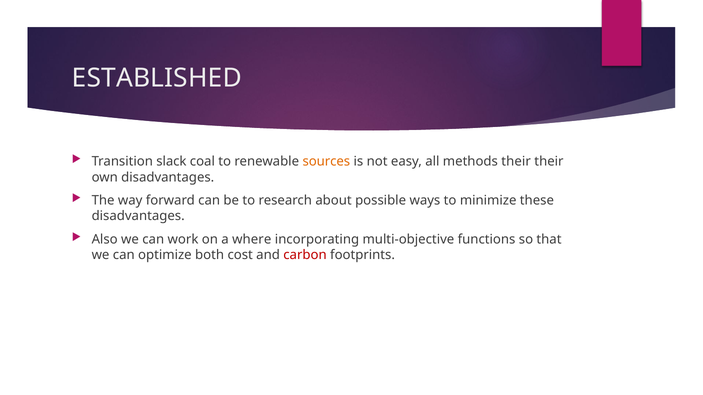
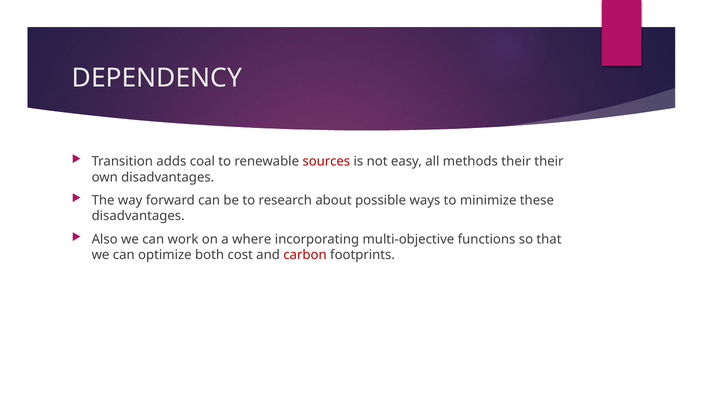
ESTABLISHED: ESTABLISHED -> DEPENDENCY
slack: slack -> adds
sources colour: orange -> red
